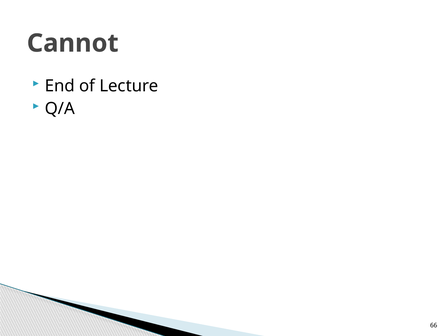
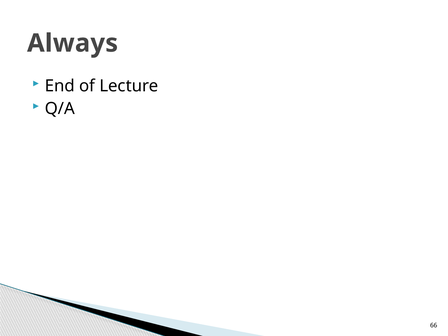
Cannot: Cannot -> Always
